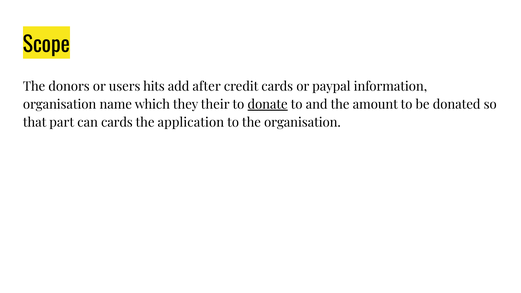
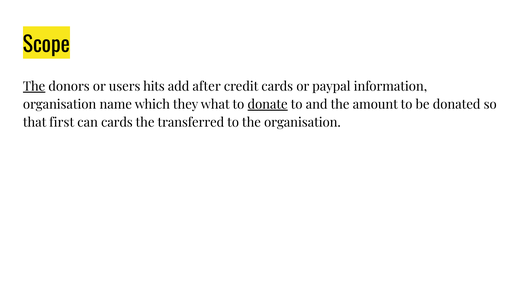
The at (34, 87) underline: none -> present
their: their -> what
part: part -> first
application: application -> transferred
